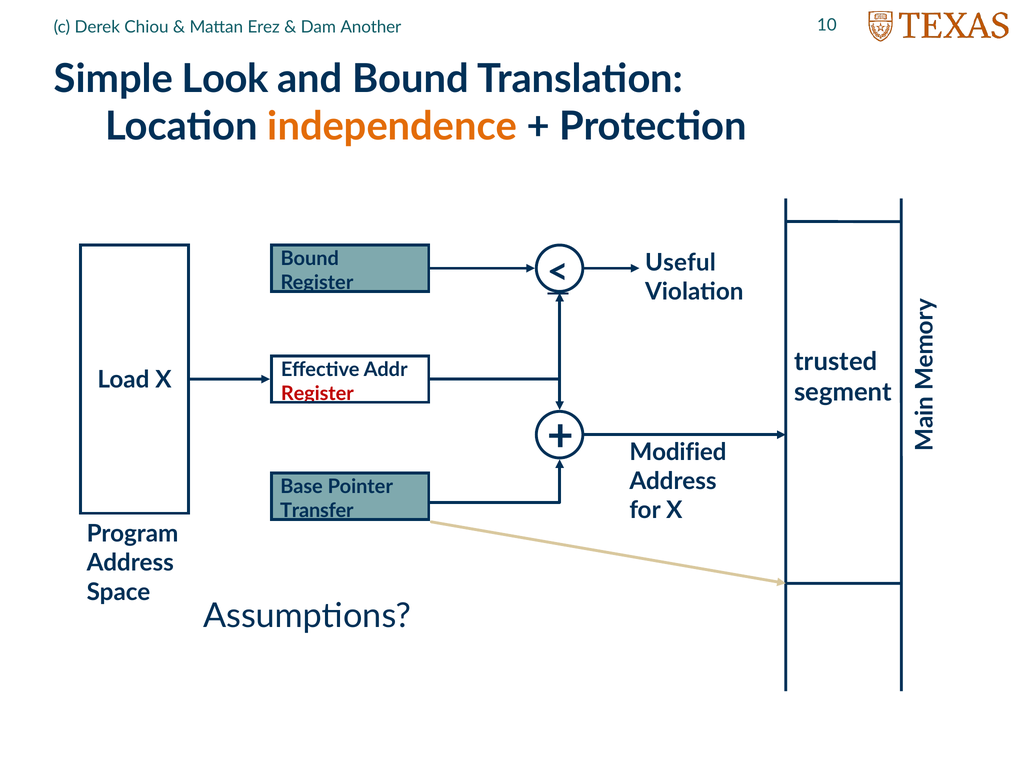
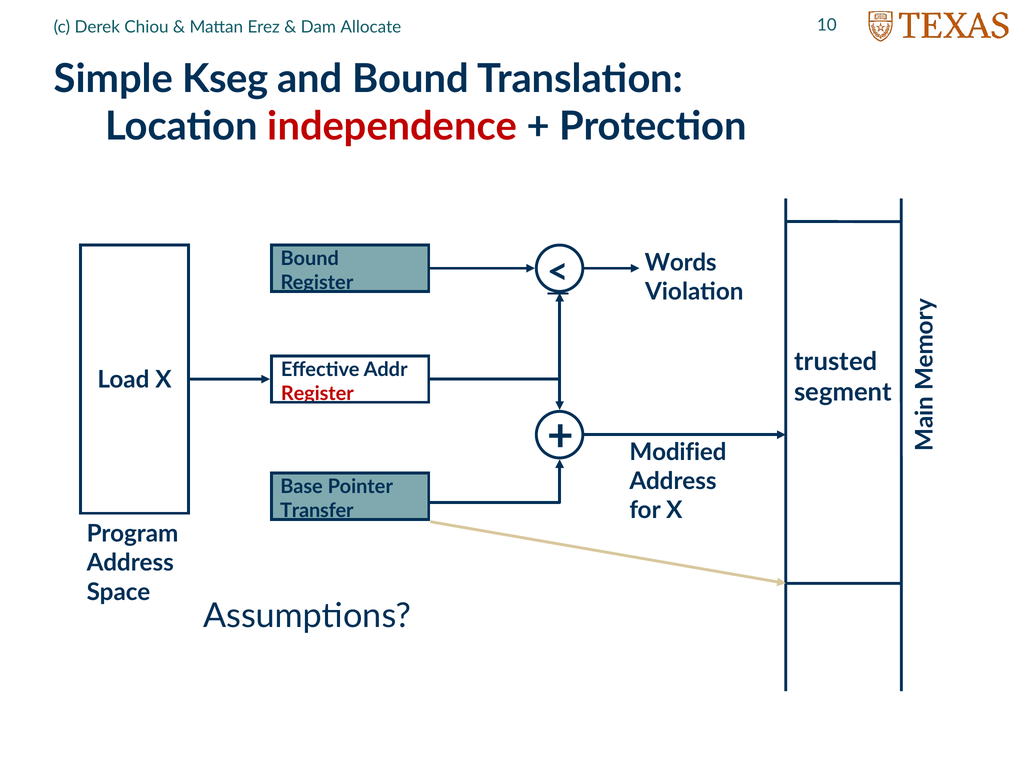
Another: Another -> Allocate
Look: Look -> Kseg
independence colour: orange -> red
Useful: Useful -> Words
